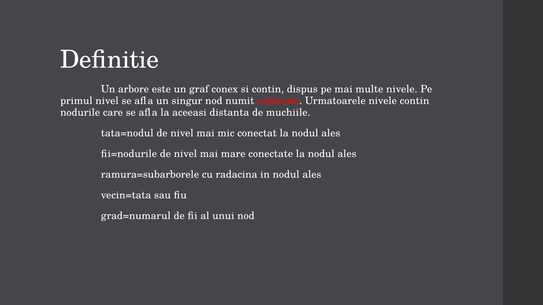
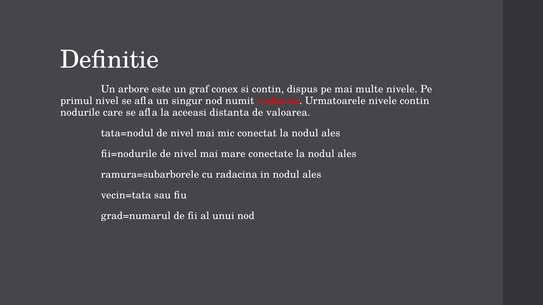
muchiile: muchiile -> valoarea
